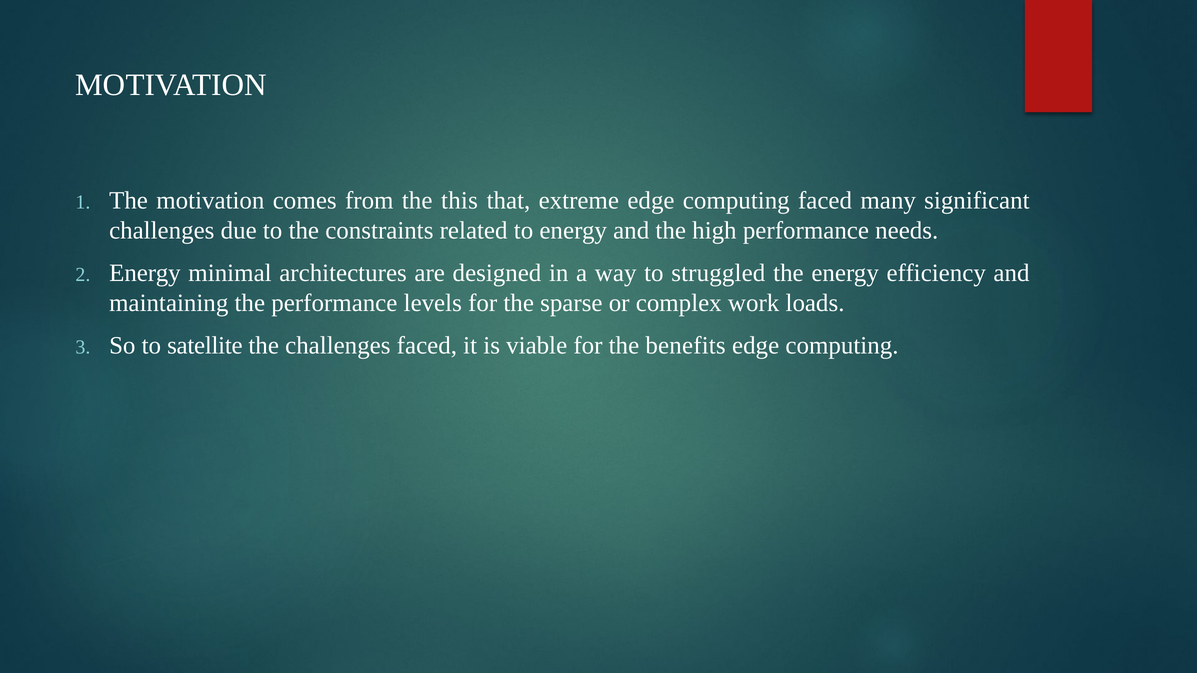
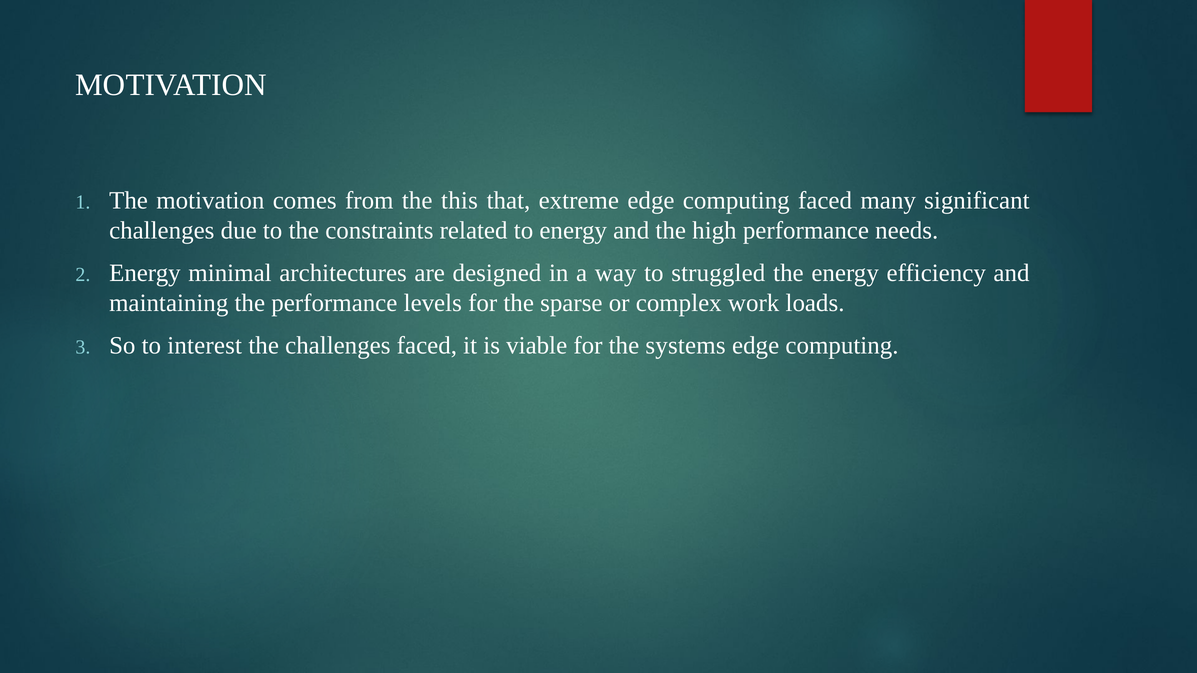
satellite: satellite -> interest
benefits: benefits -> systems
